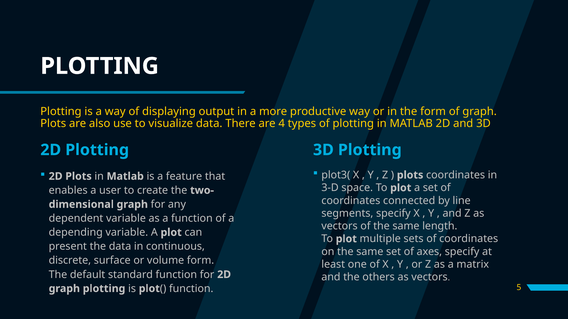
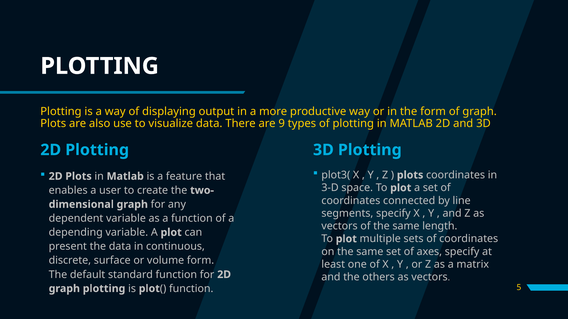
4: 4 -> 9
